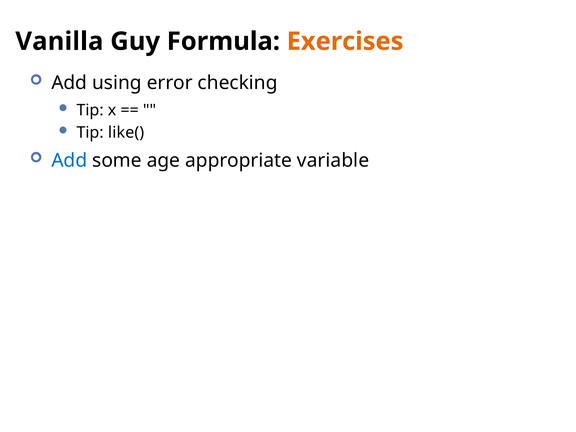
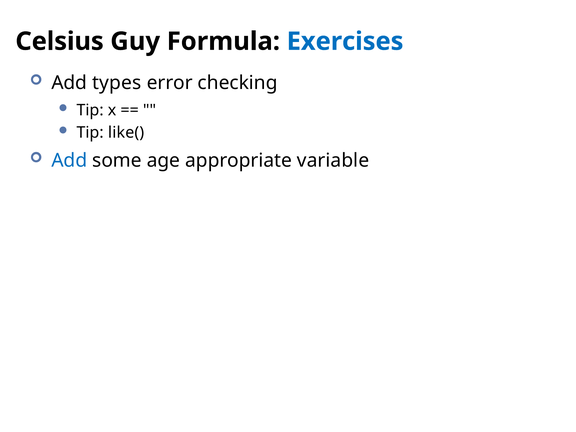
Vanilla: Vanilla -> Celsius
Exercises colour: orange -> blue
using: using -> types
